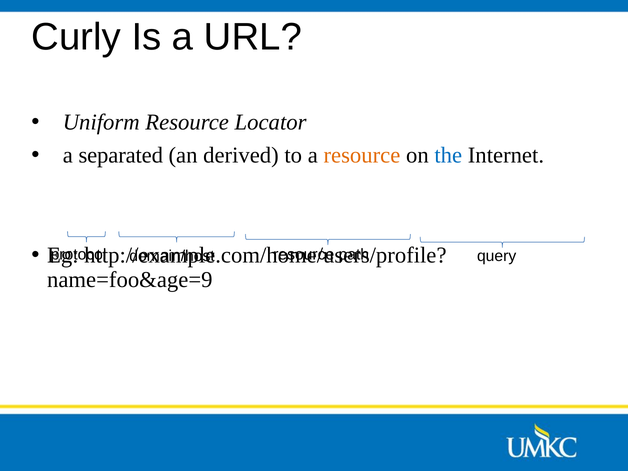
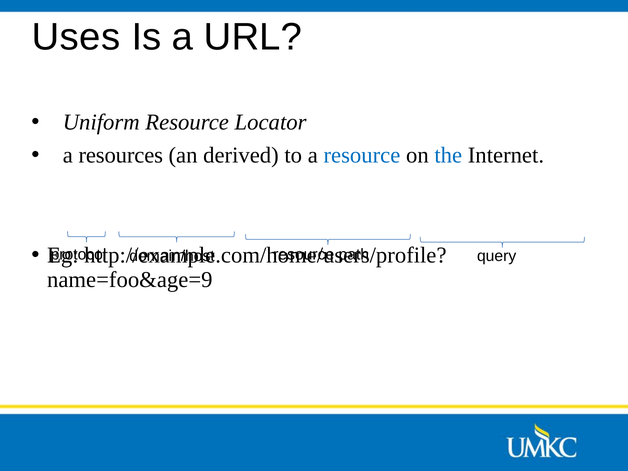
Curly: Curly -> Uses
separated: separated -> resources
resource at (362, 155) colour: orange -> blue
